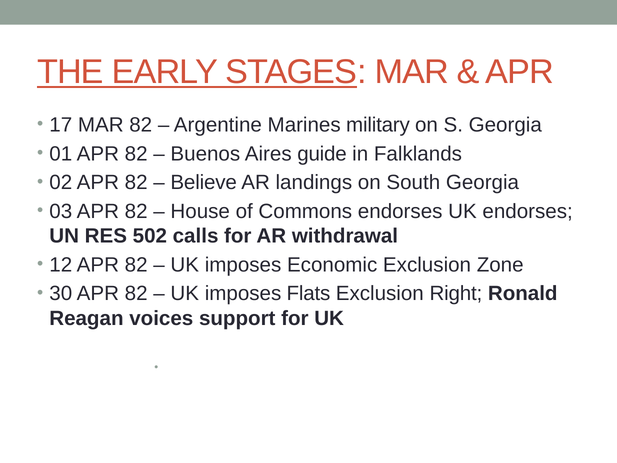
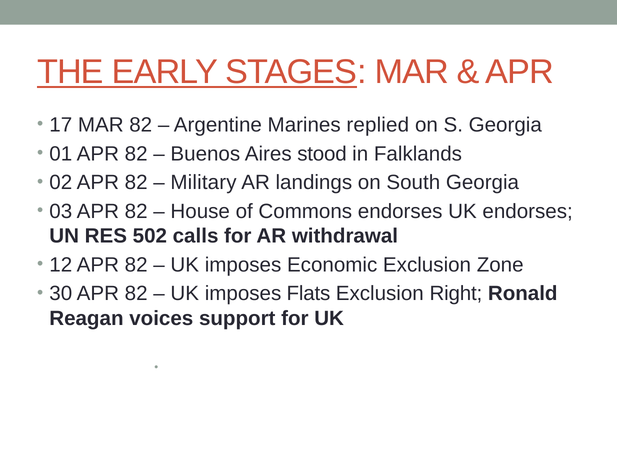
military: military -> replied
guide: guide -> stood
Believe: Believe -> Military
